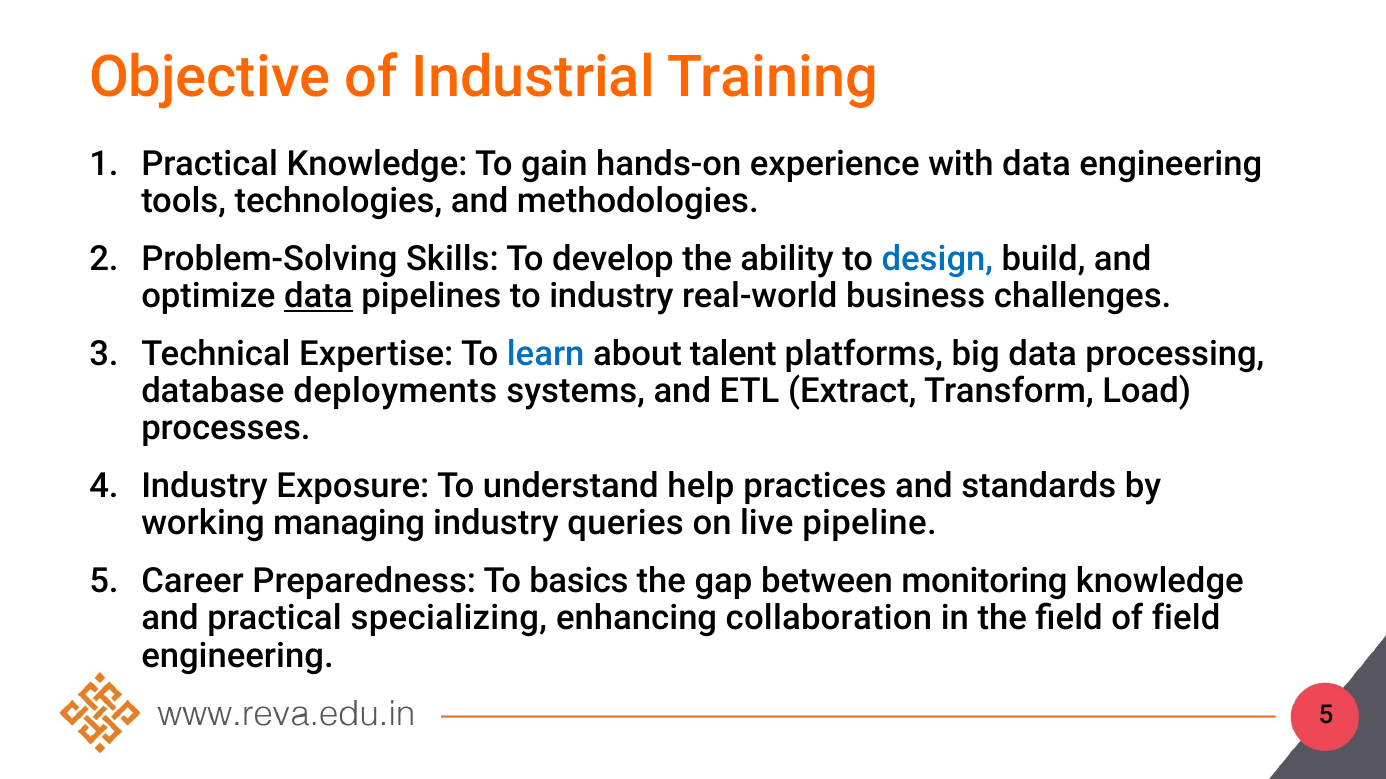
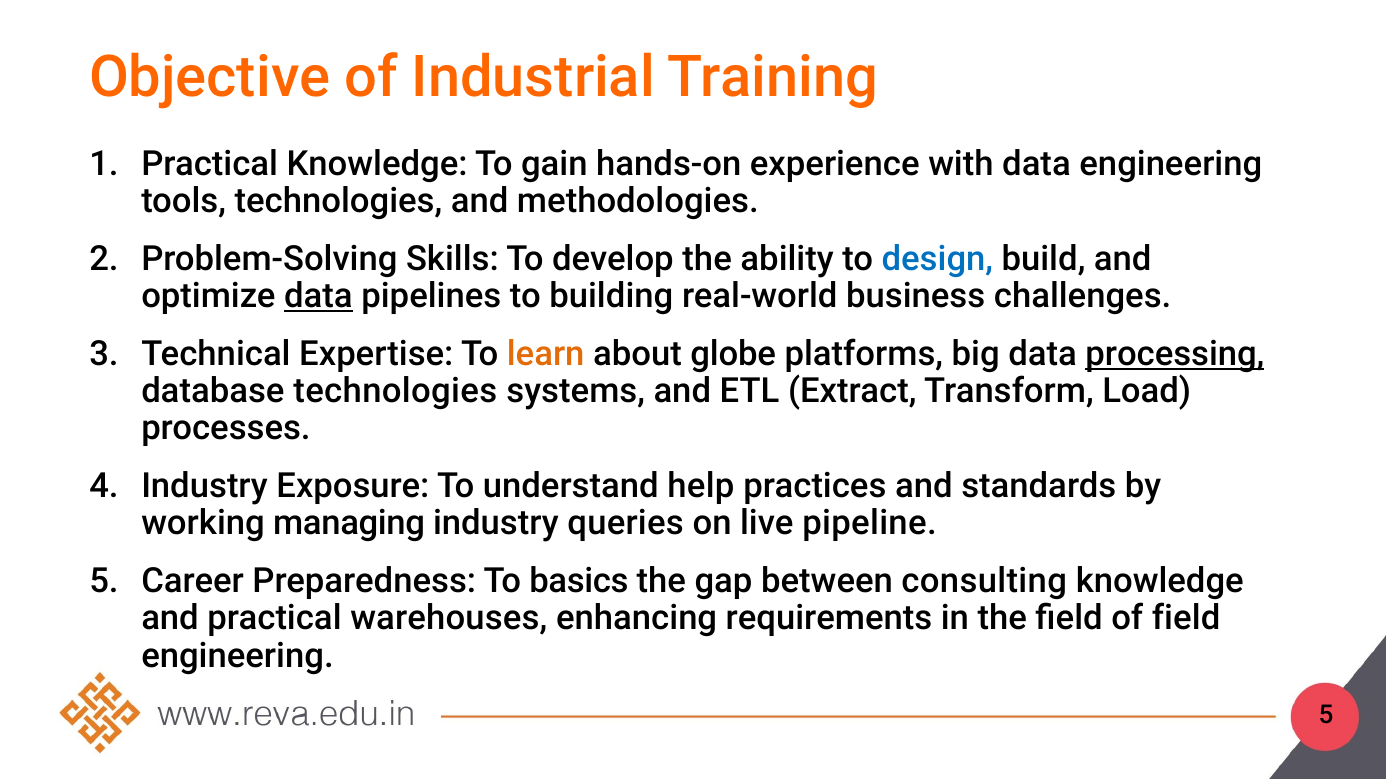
to industry: industry -> building
learn colour: blue -> orange
talent: talent -> globe
processing underline: none -> present
database deployments: deployments -> technologies
monitoring: monitoring -> consulting
specializing: specializing -> warehouses
collaboration: collaboration -> requirements
